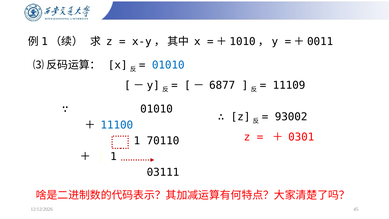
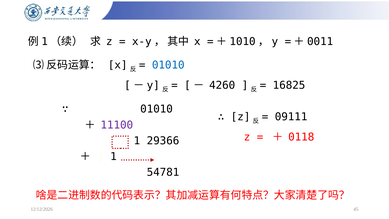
6877: 6877 -> 4260
11109: 11109 -> 16825
93002: 93002 -> 09111
11100 colour: blue -> purple
0301: 0301 -> 0118
70110: 70110 -> 29366
03111: 03111 -> 54781
